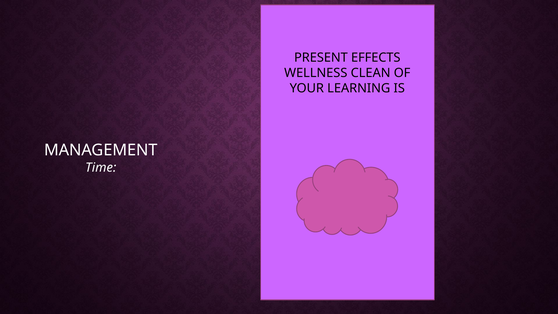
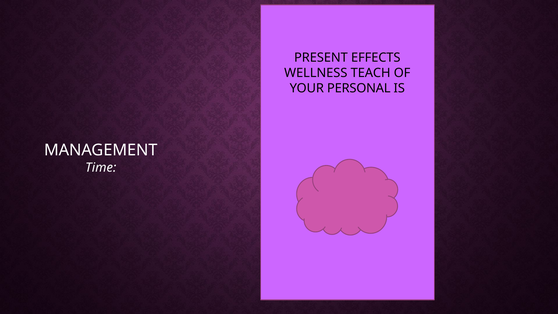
CLEAN: CLEAN -> TEACH
LEARNING: LEARNING -> PERSONAL
